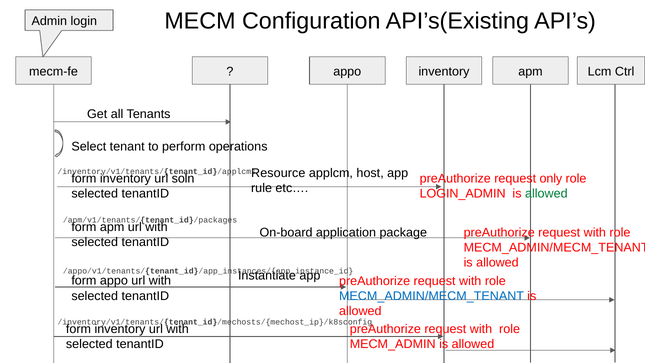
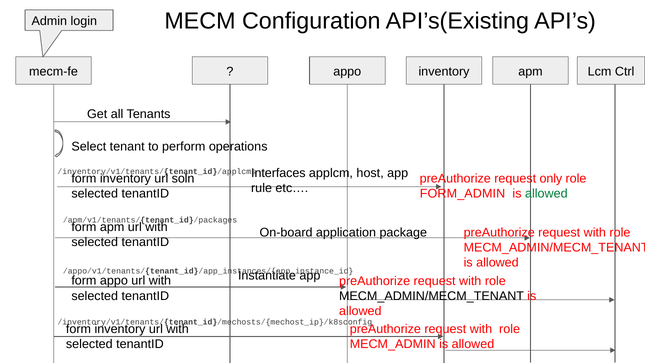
Resource: Resource -> Interfaces
LOGIN_ADMIN: LOGIN_ADMIN -> FORM_ADMIN
MECM_ADMIN/MECM_TENANT at (432, 296) colour: blue -> black
